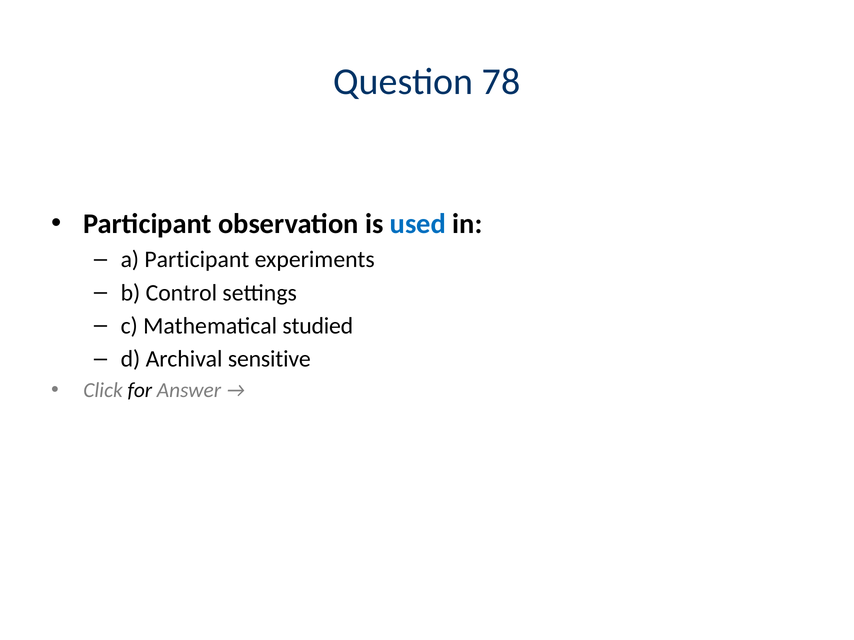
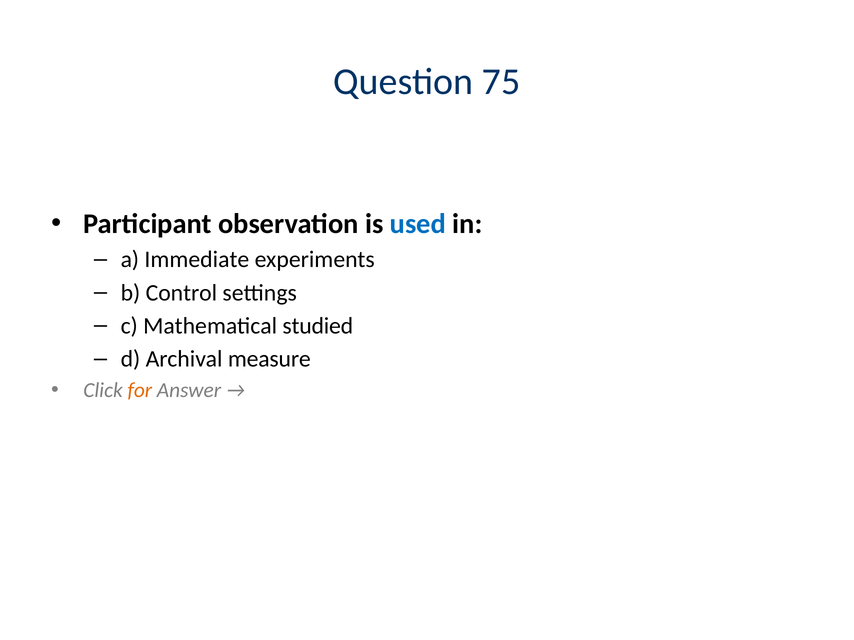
78: 78 -> 75
a Participant: Participant -> Immediate
sensitive: sensitive -> measure
for colour: black -> orange
